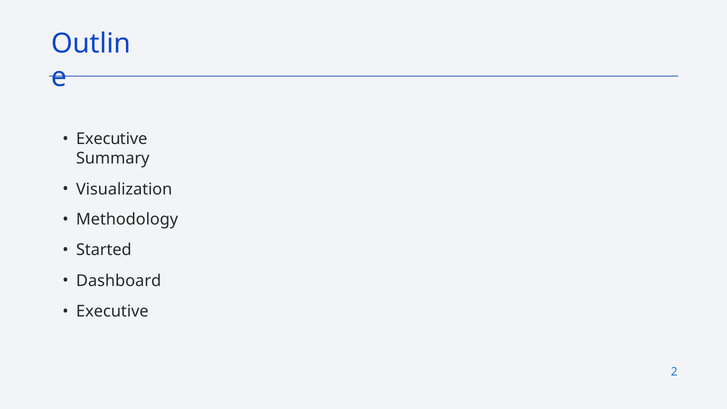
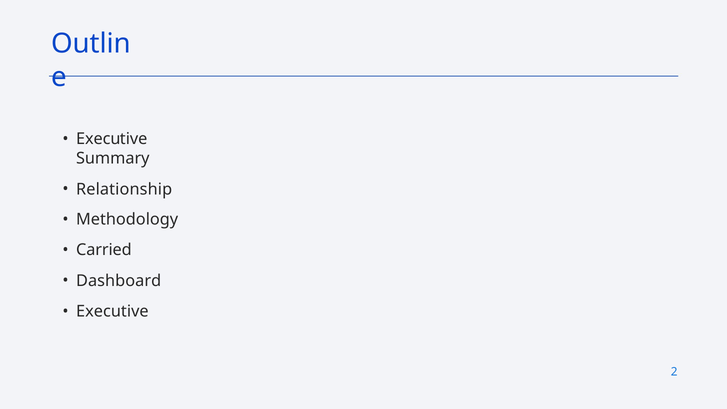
Visualization: Visualization -> Relationship
Started: Started -> Carried
